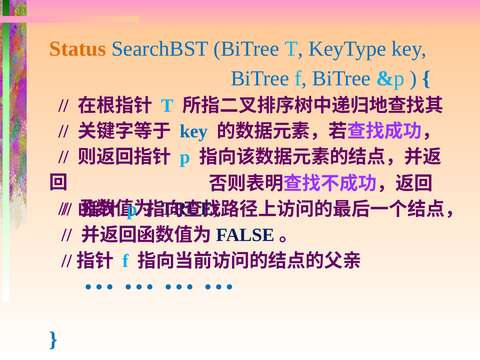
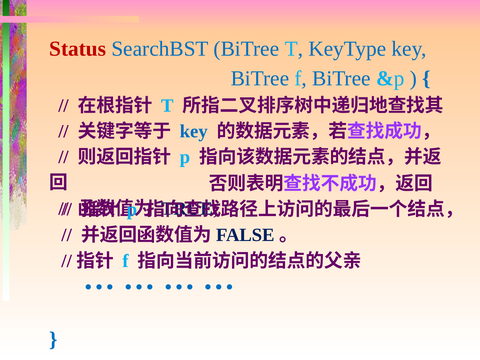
Status colour: orange -> red
